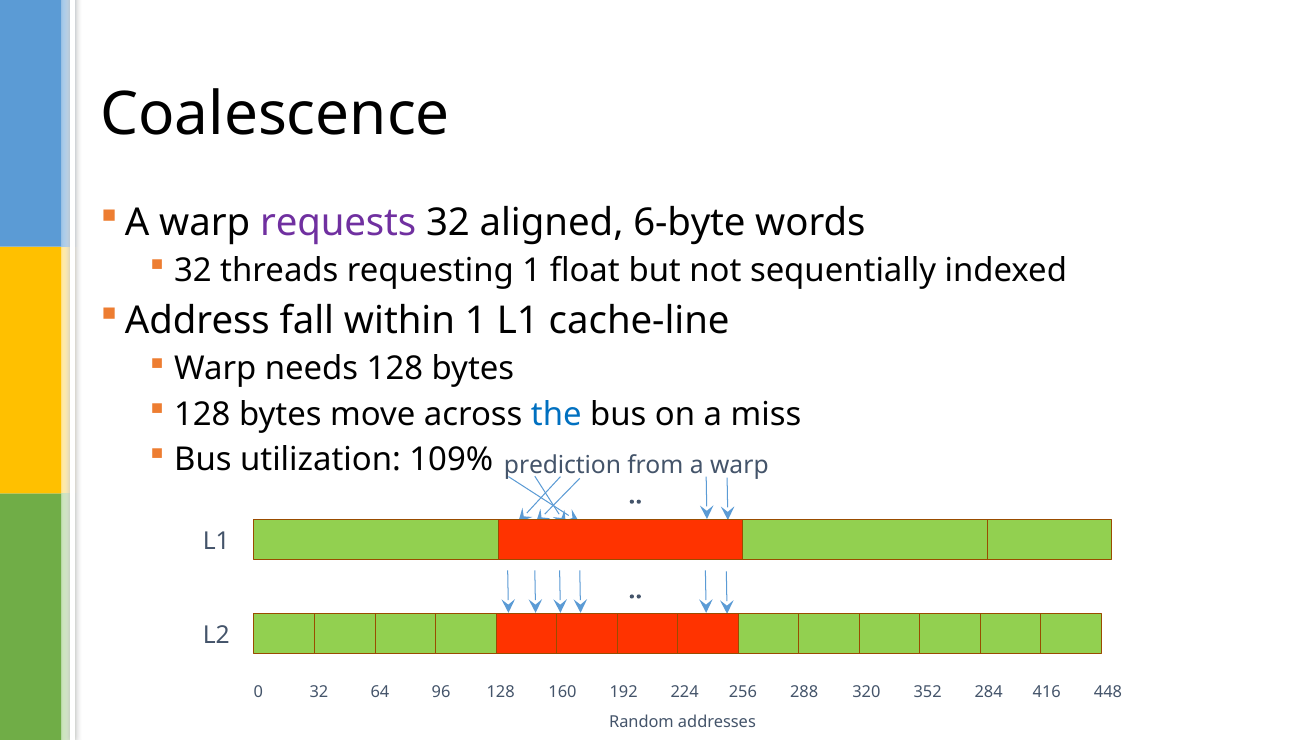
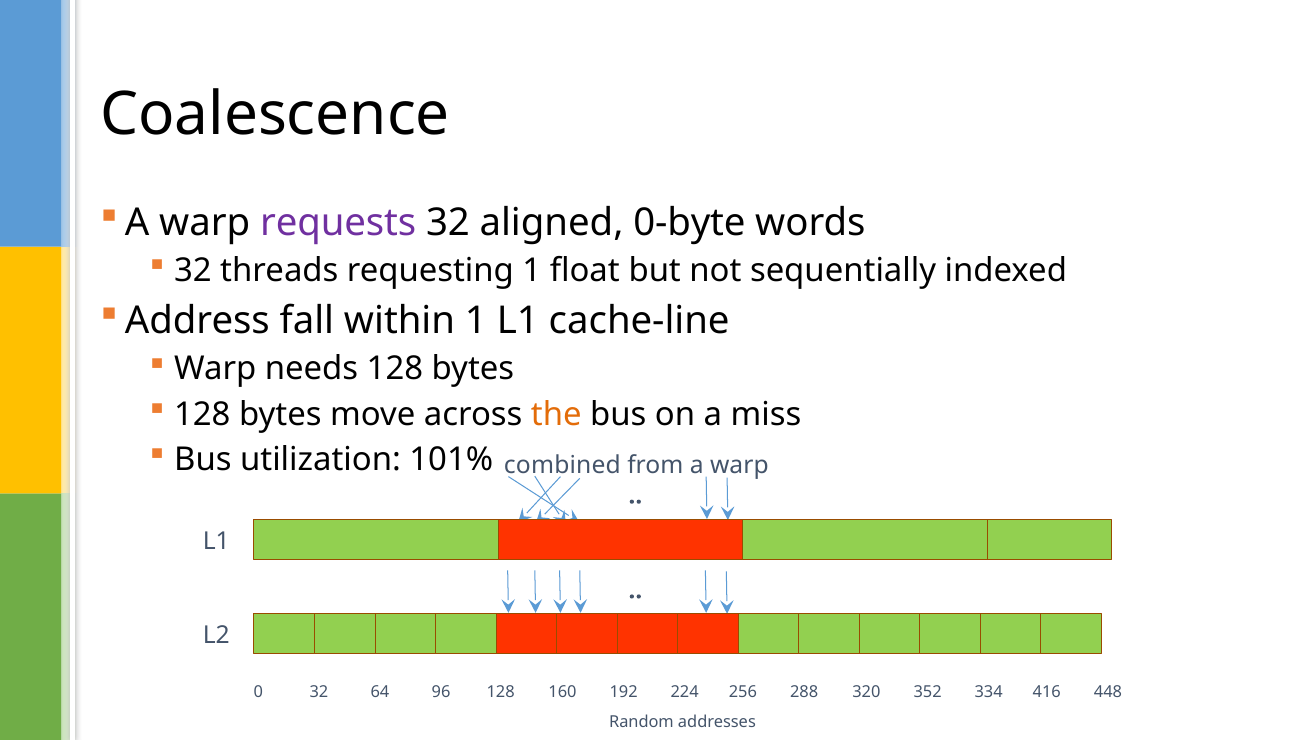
6-byte: 6-byte -> 0-byte
the colour: blue -> orange
109%: 109% -> 101%
prediction: prediction -> combined
284: 284 -> 334
